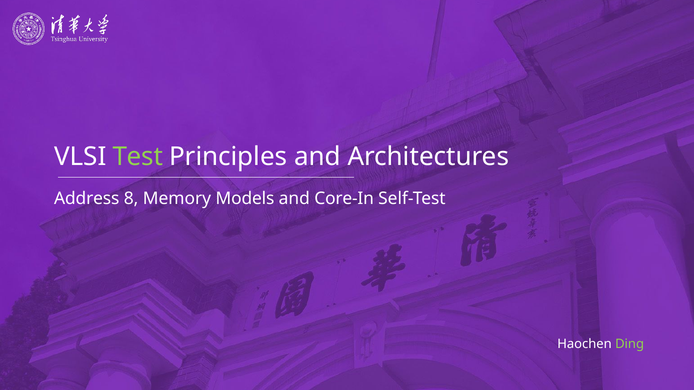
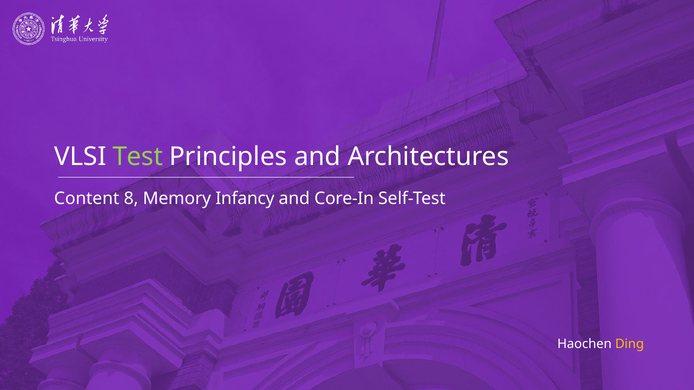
Address: Address -> Content
Models: Models -> Infancy
Ding colour: light green -> yellow
